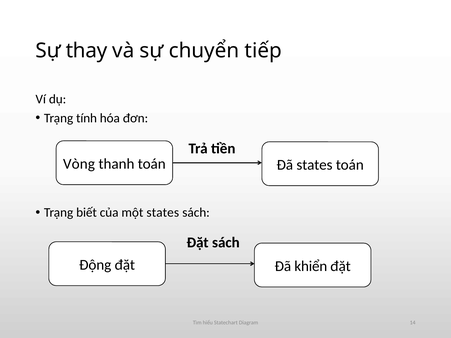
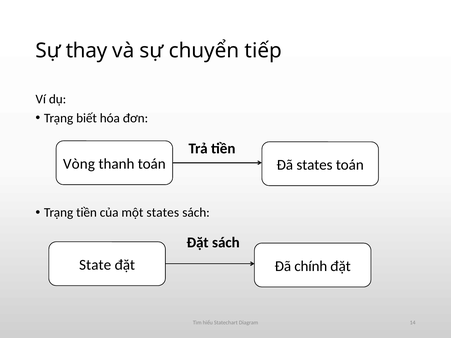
tính: tính -> biết
Trạng biết: biết -> tiền
Động: Động -> State
khiển: khiển -> chính
